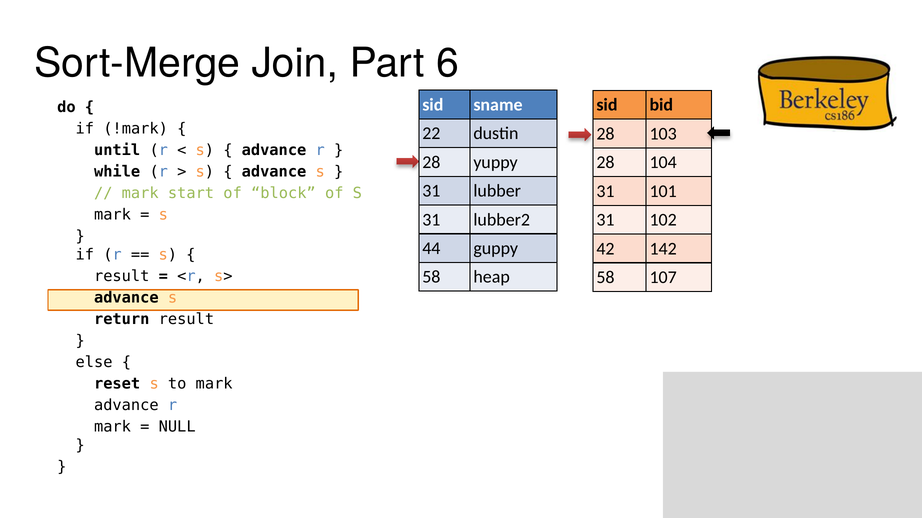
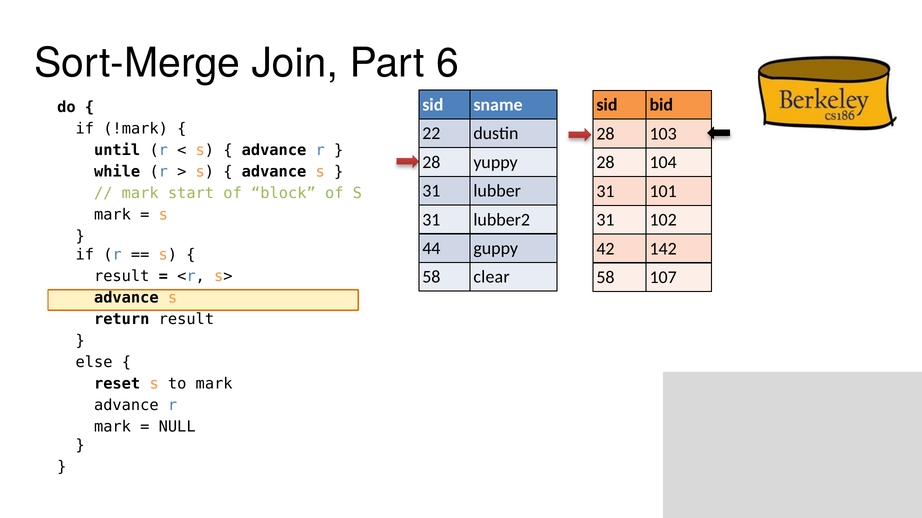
heap: heap -> clear
